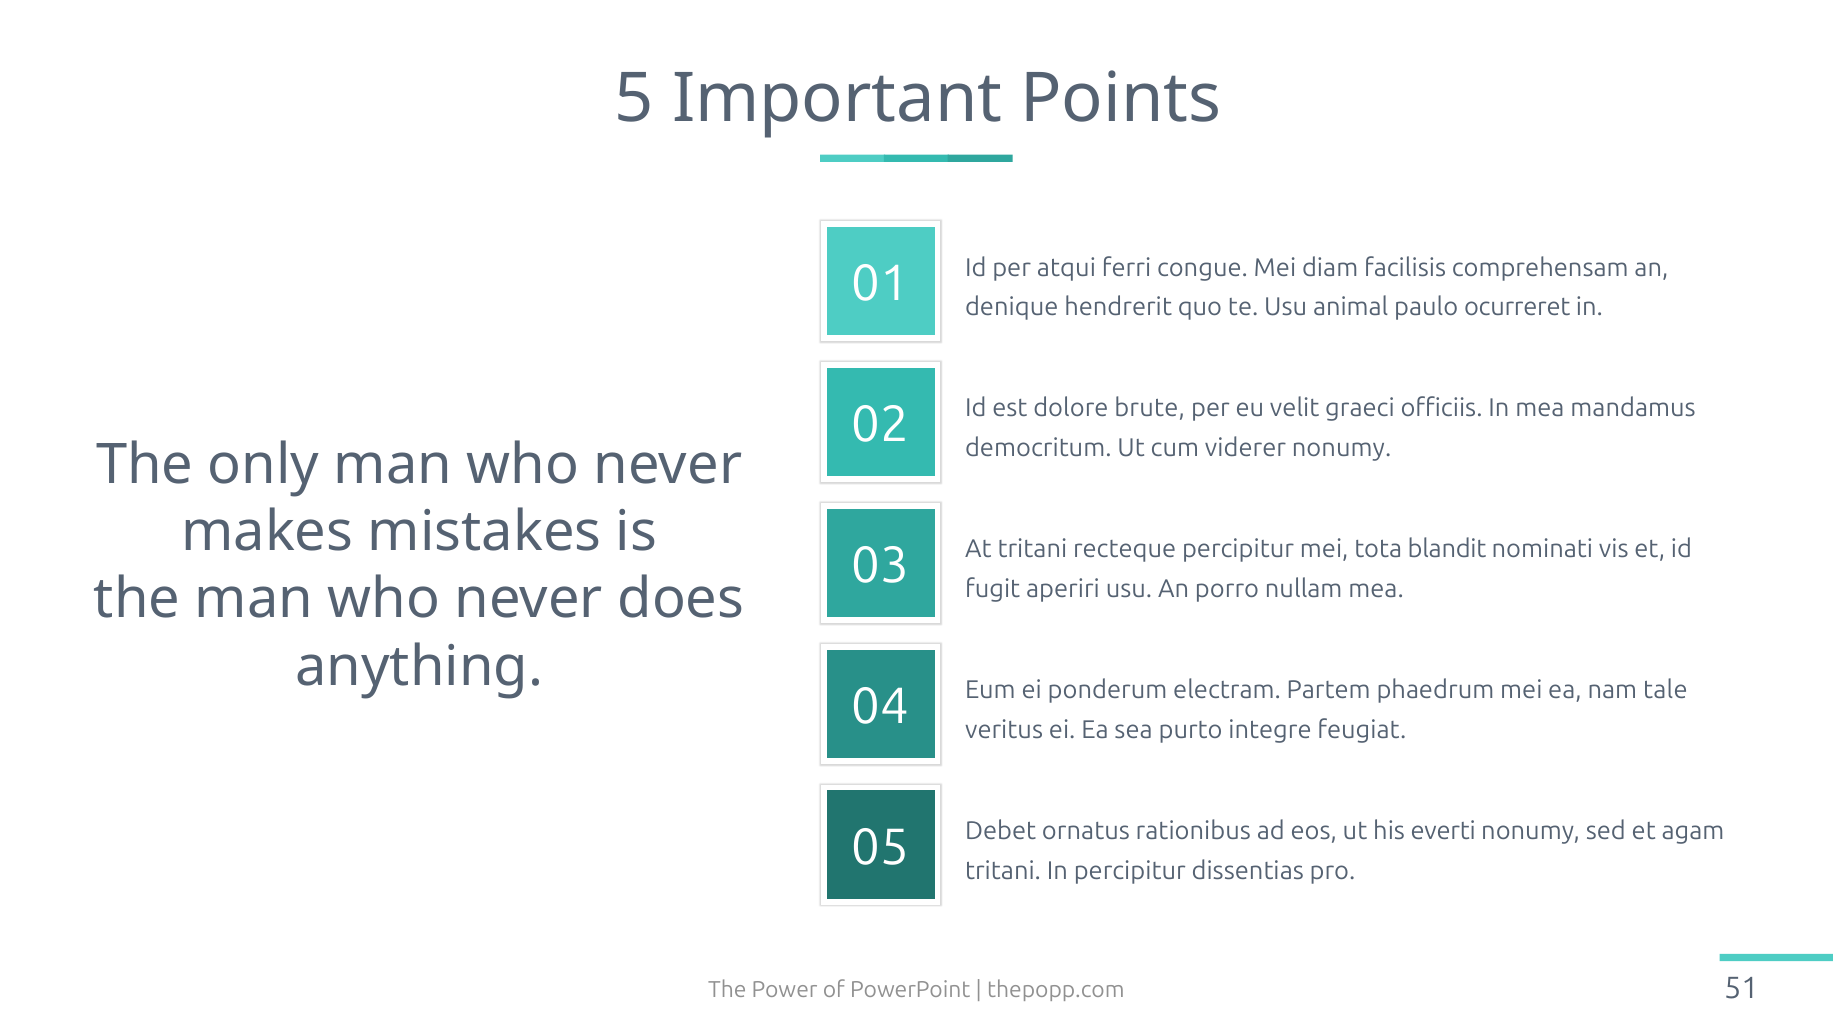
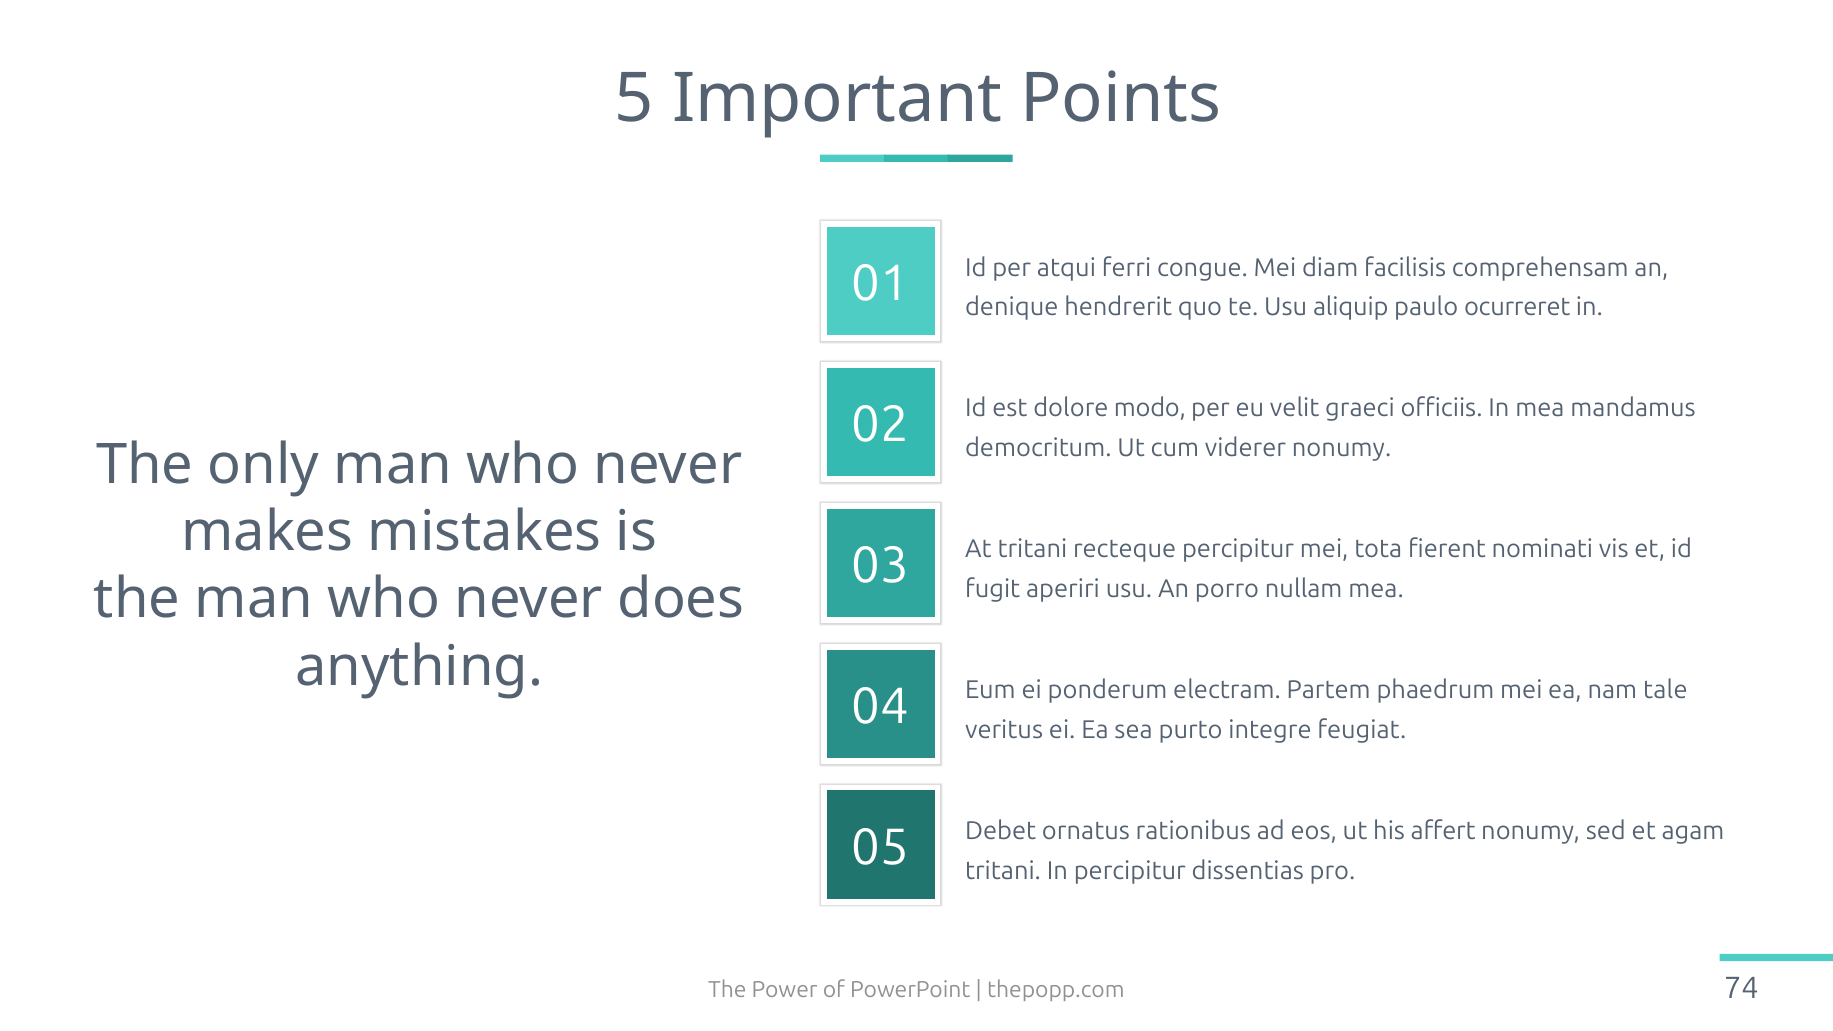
animal: animal -> aliquip
brute: brute -> modo
blandit: blandit -> fierent
everti: everti -> affert
51: 51 -> 74
